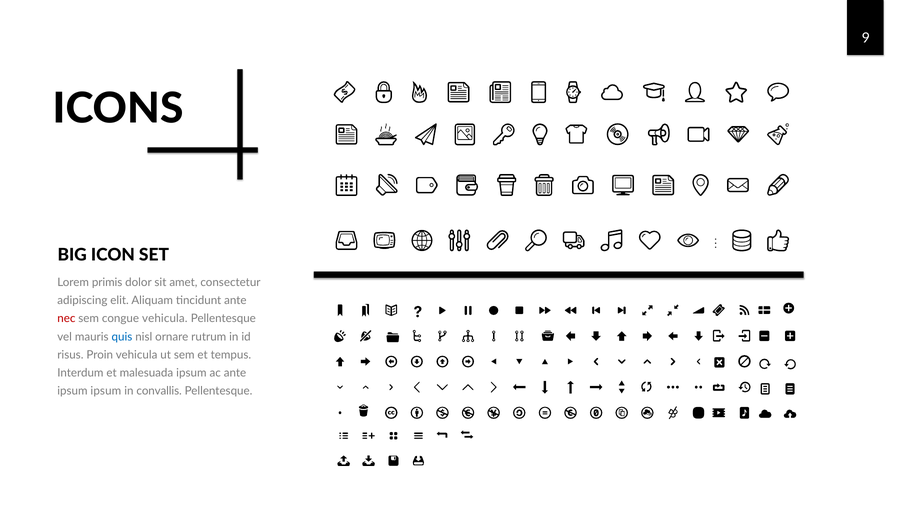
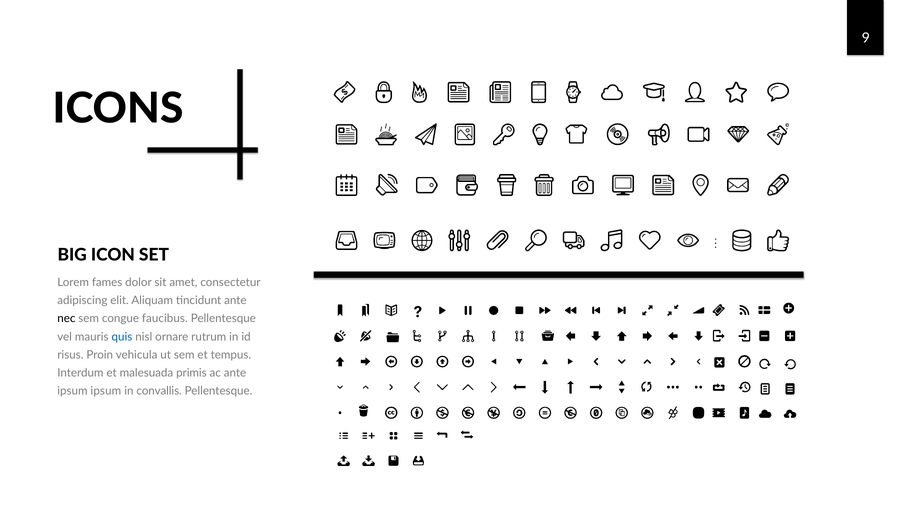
primis: primis -> fames
nec colour: red -> black
congue vehicula: vehicula -> faucibus
malesuada ipsum: ipsum -> primis
